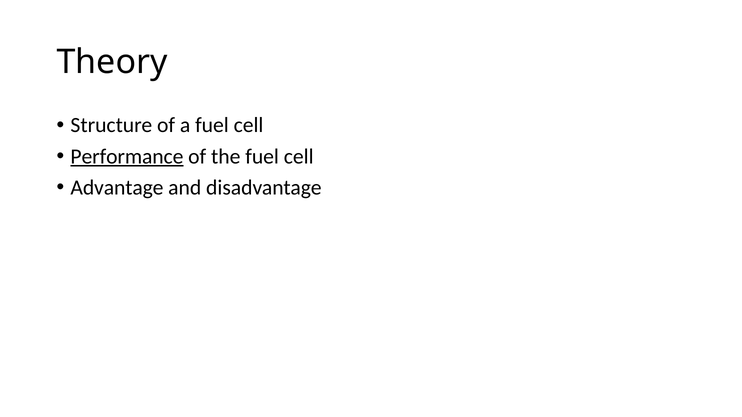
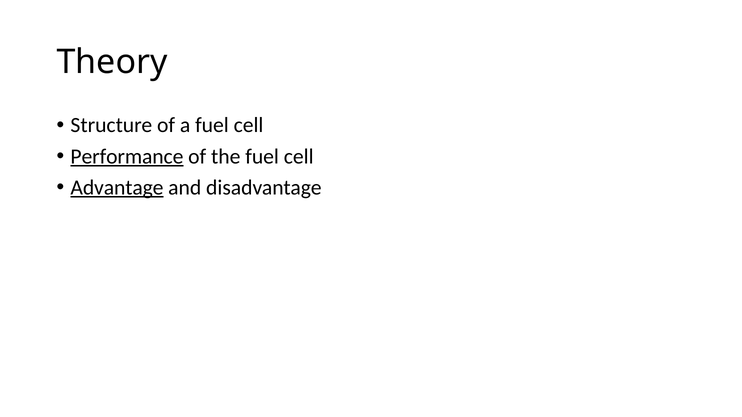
Advantage underline: none -> present
